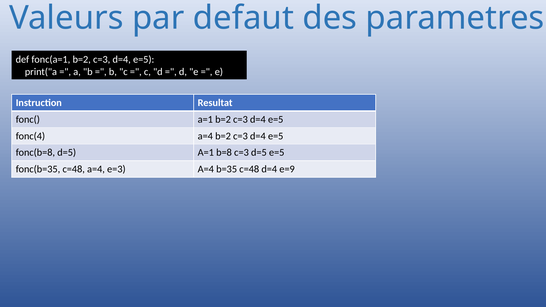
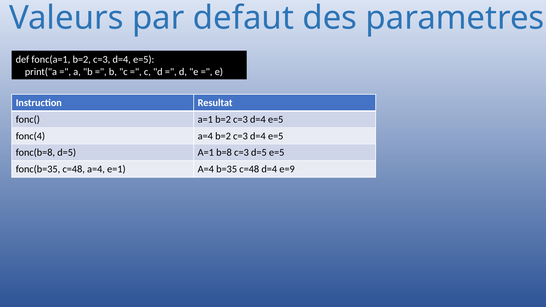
e=3: e=3 -> e=1
